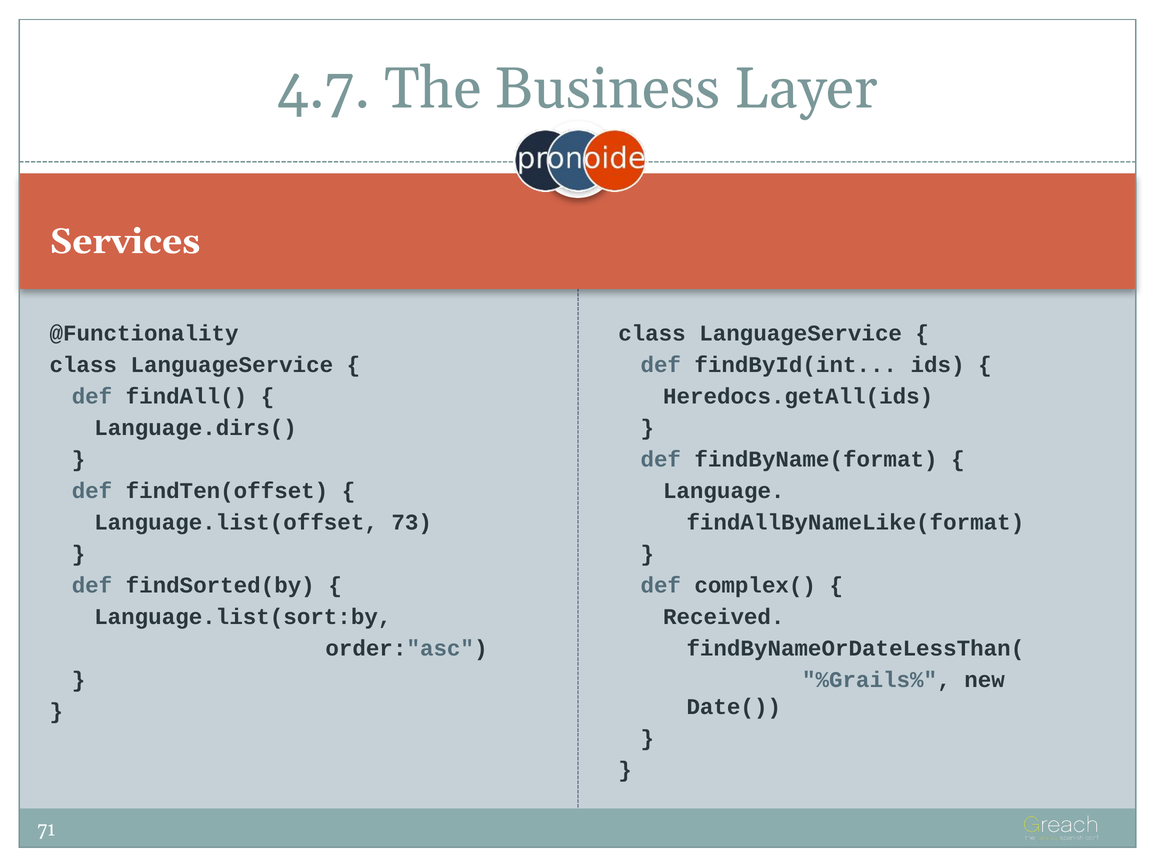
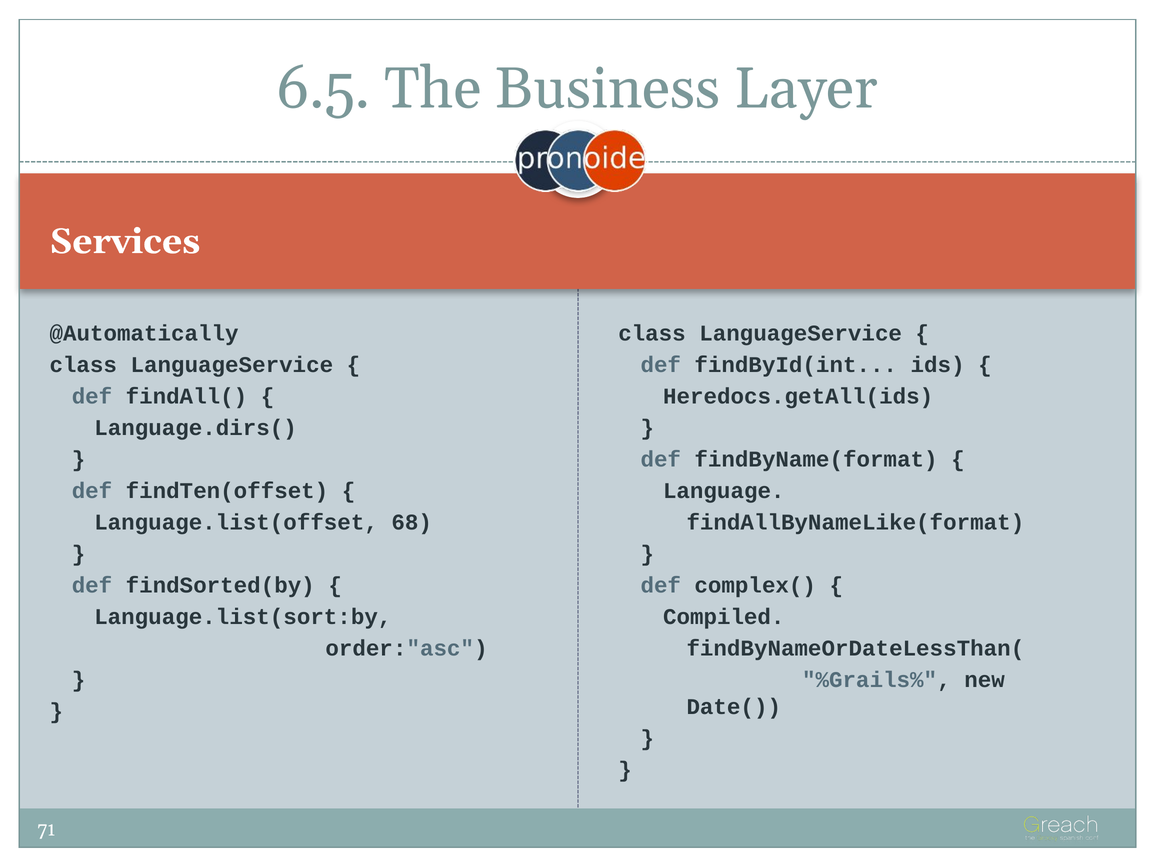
4.7: 4.7 -> 6.5
@Functionality: @Functionality -> @Automatically
73: 73 -> 68
Received: Received -> Compiled
